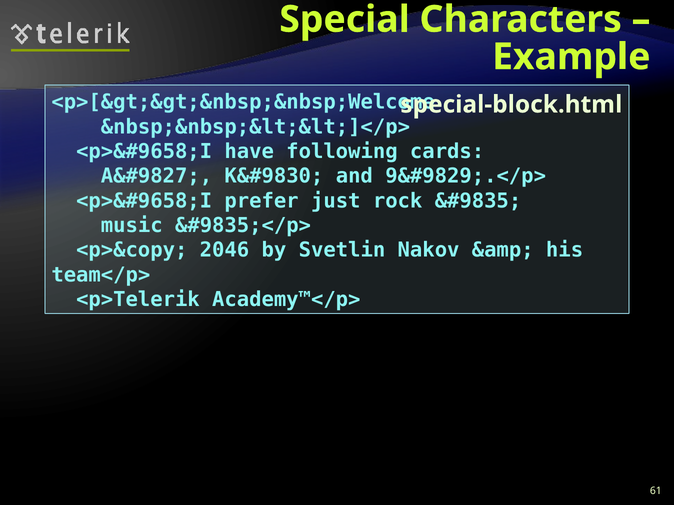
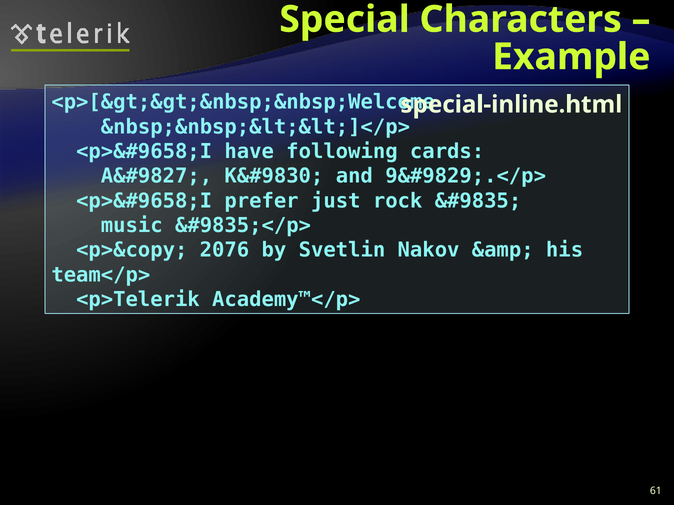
special-block.html: special-block.html -> special-inline.html
2046: 2046 -> 2076
